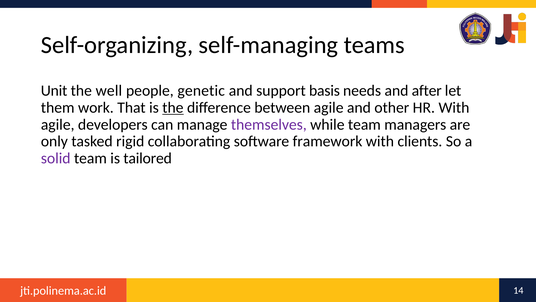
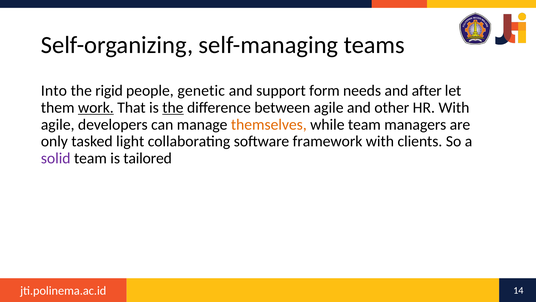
Unit: Unit -> Into
well: well -> rigid
basis: basis -> form
work underline: none -> present
themselves colour: purple -> orange
rigid: rigid -> light
